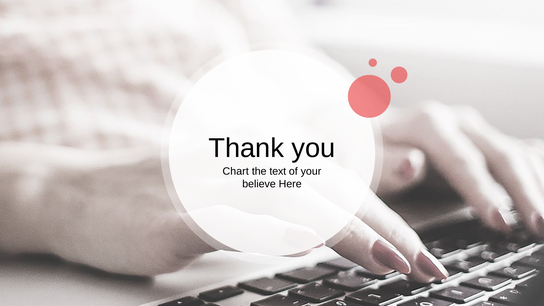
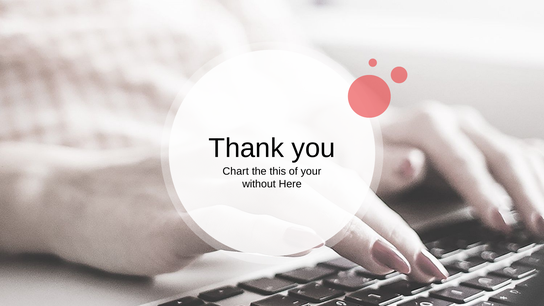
text: text -> this
believe: believe -> without
